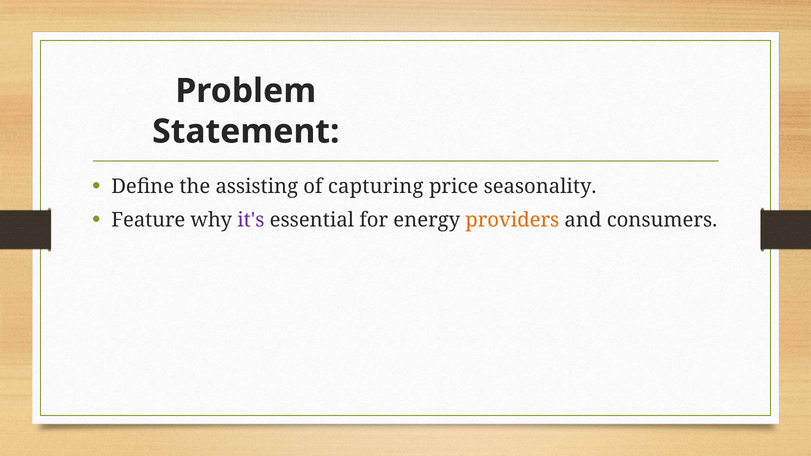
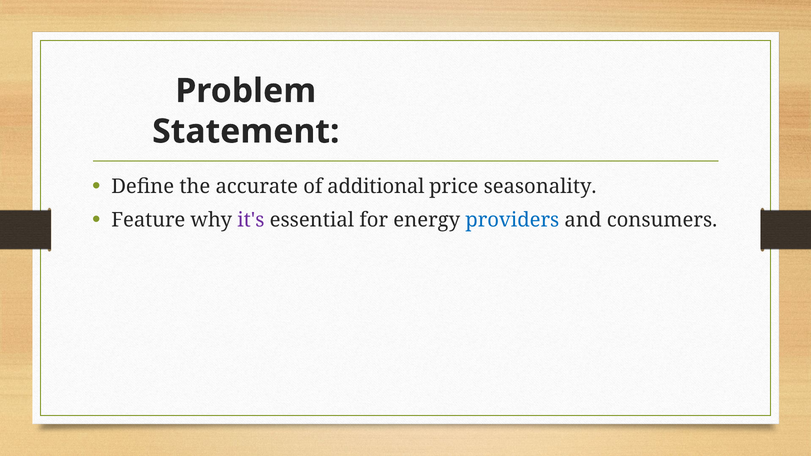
assisting: assisting -> accurate
capturing: capturing -> additional
providers colour: orange -> blue
